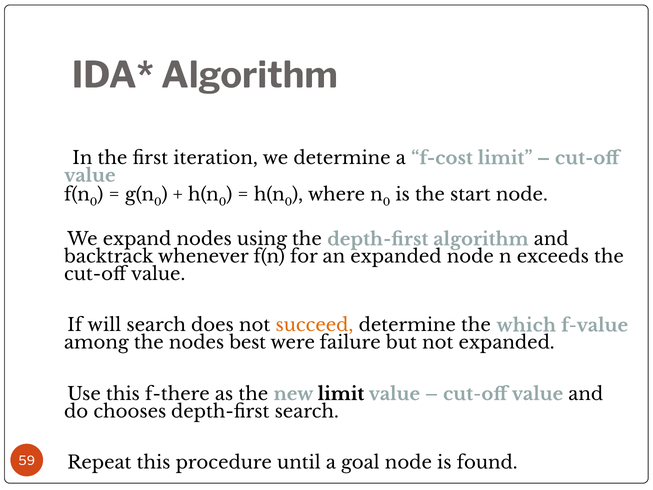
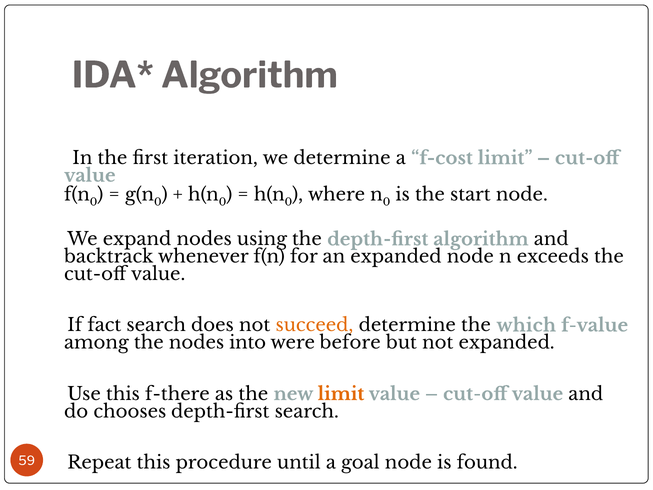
will: will -> fact
best: best -> into
failure: failure -> before
limit at (341, 394) colour: black -> orange
